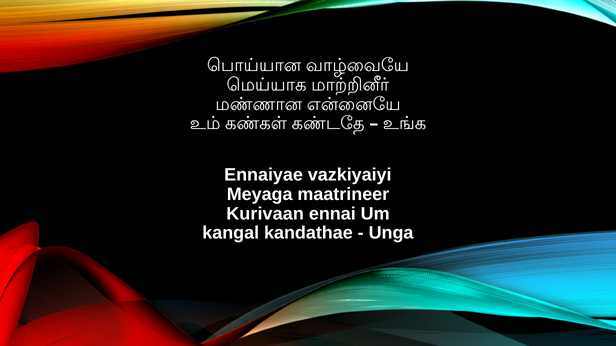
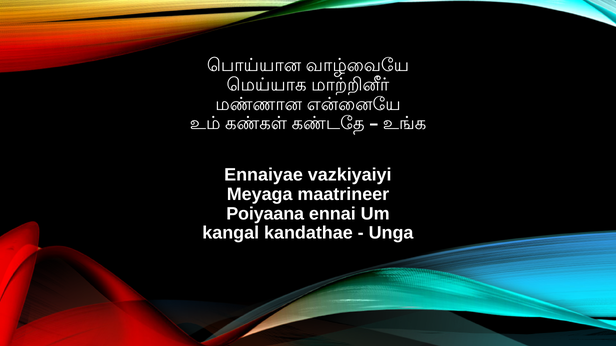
Kurivaan: Kurivaan -> Poiyaana
